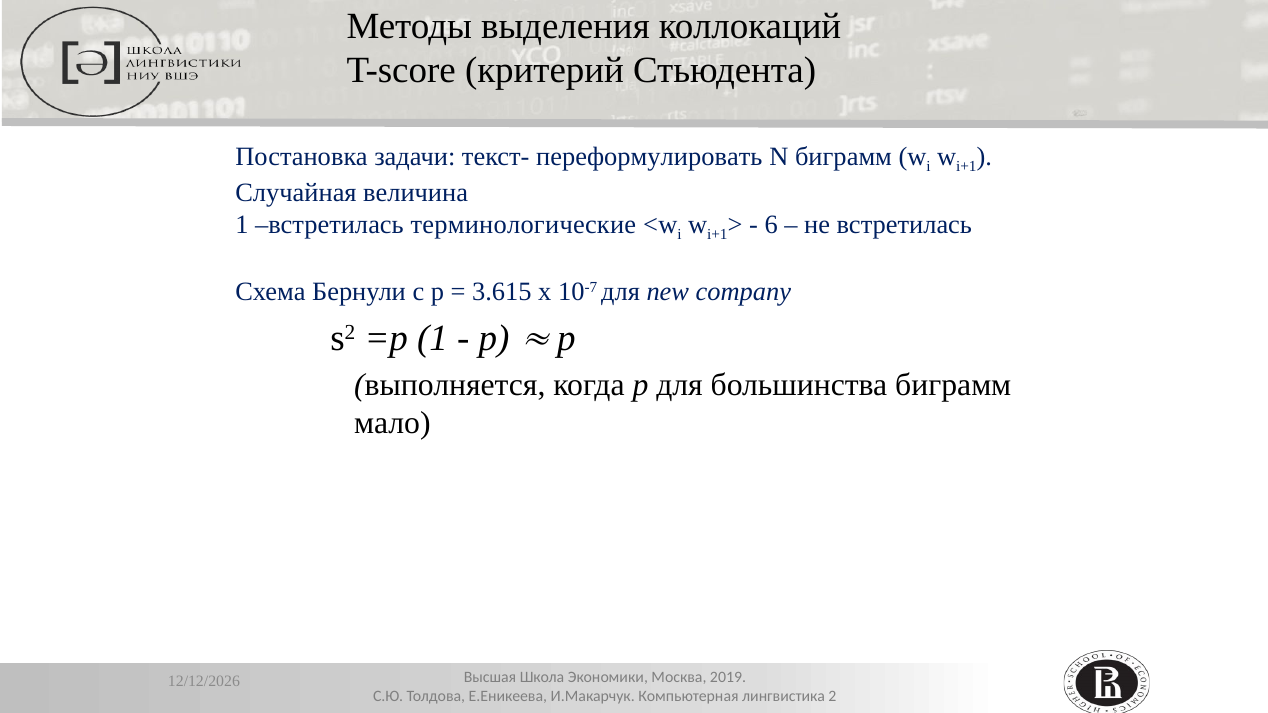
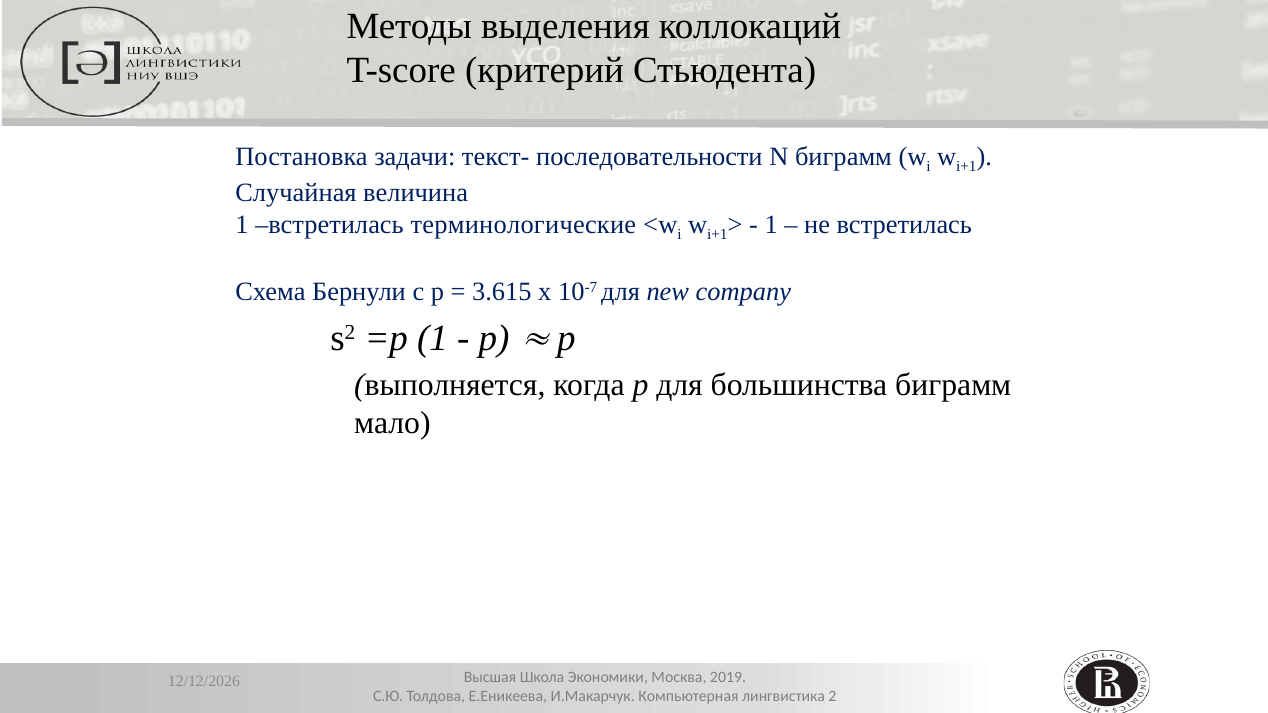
переформулировать: переформулировать -> последовательности
6 at (771, 224): 6 -> 1
